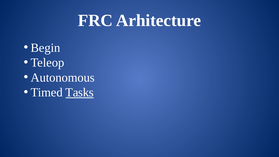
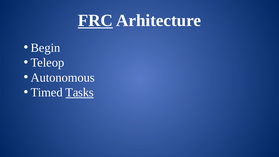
FRC underline: none -> present
